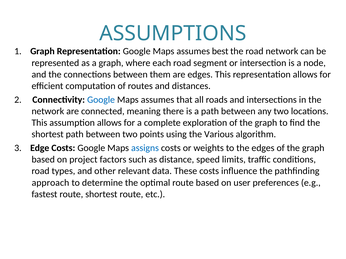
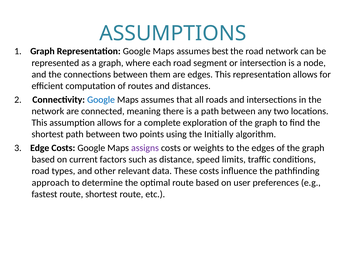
Various: Various -> Initially
assigns colour: blue -> purple
project: project -> current
